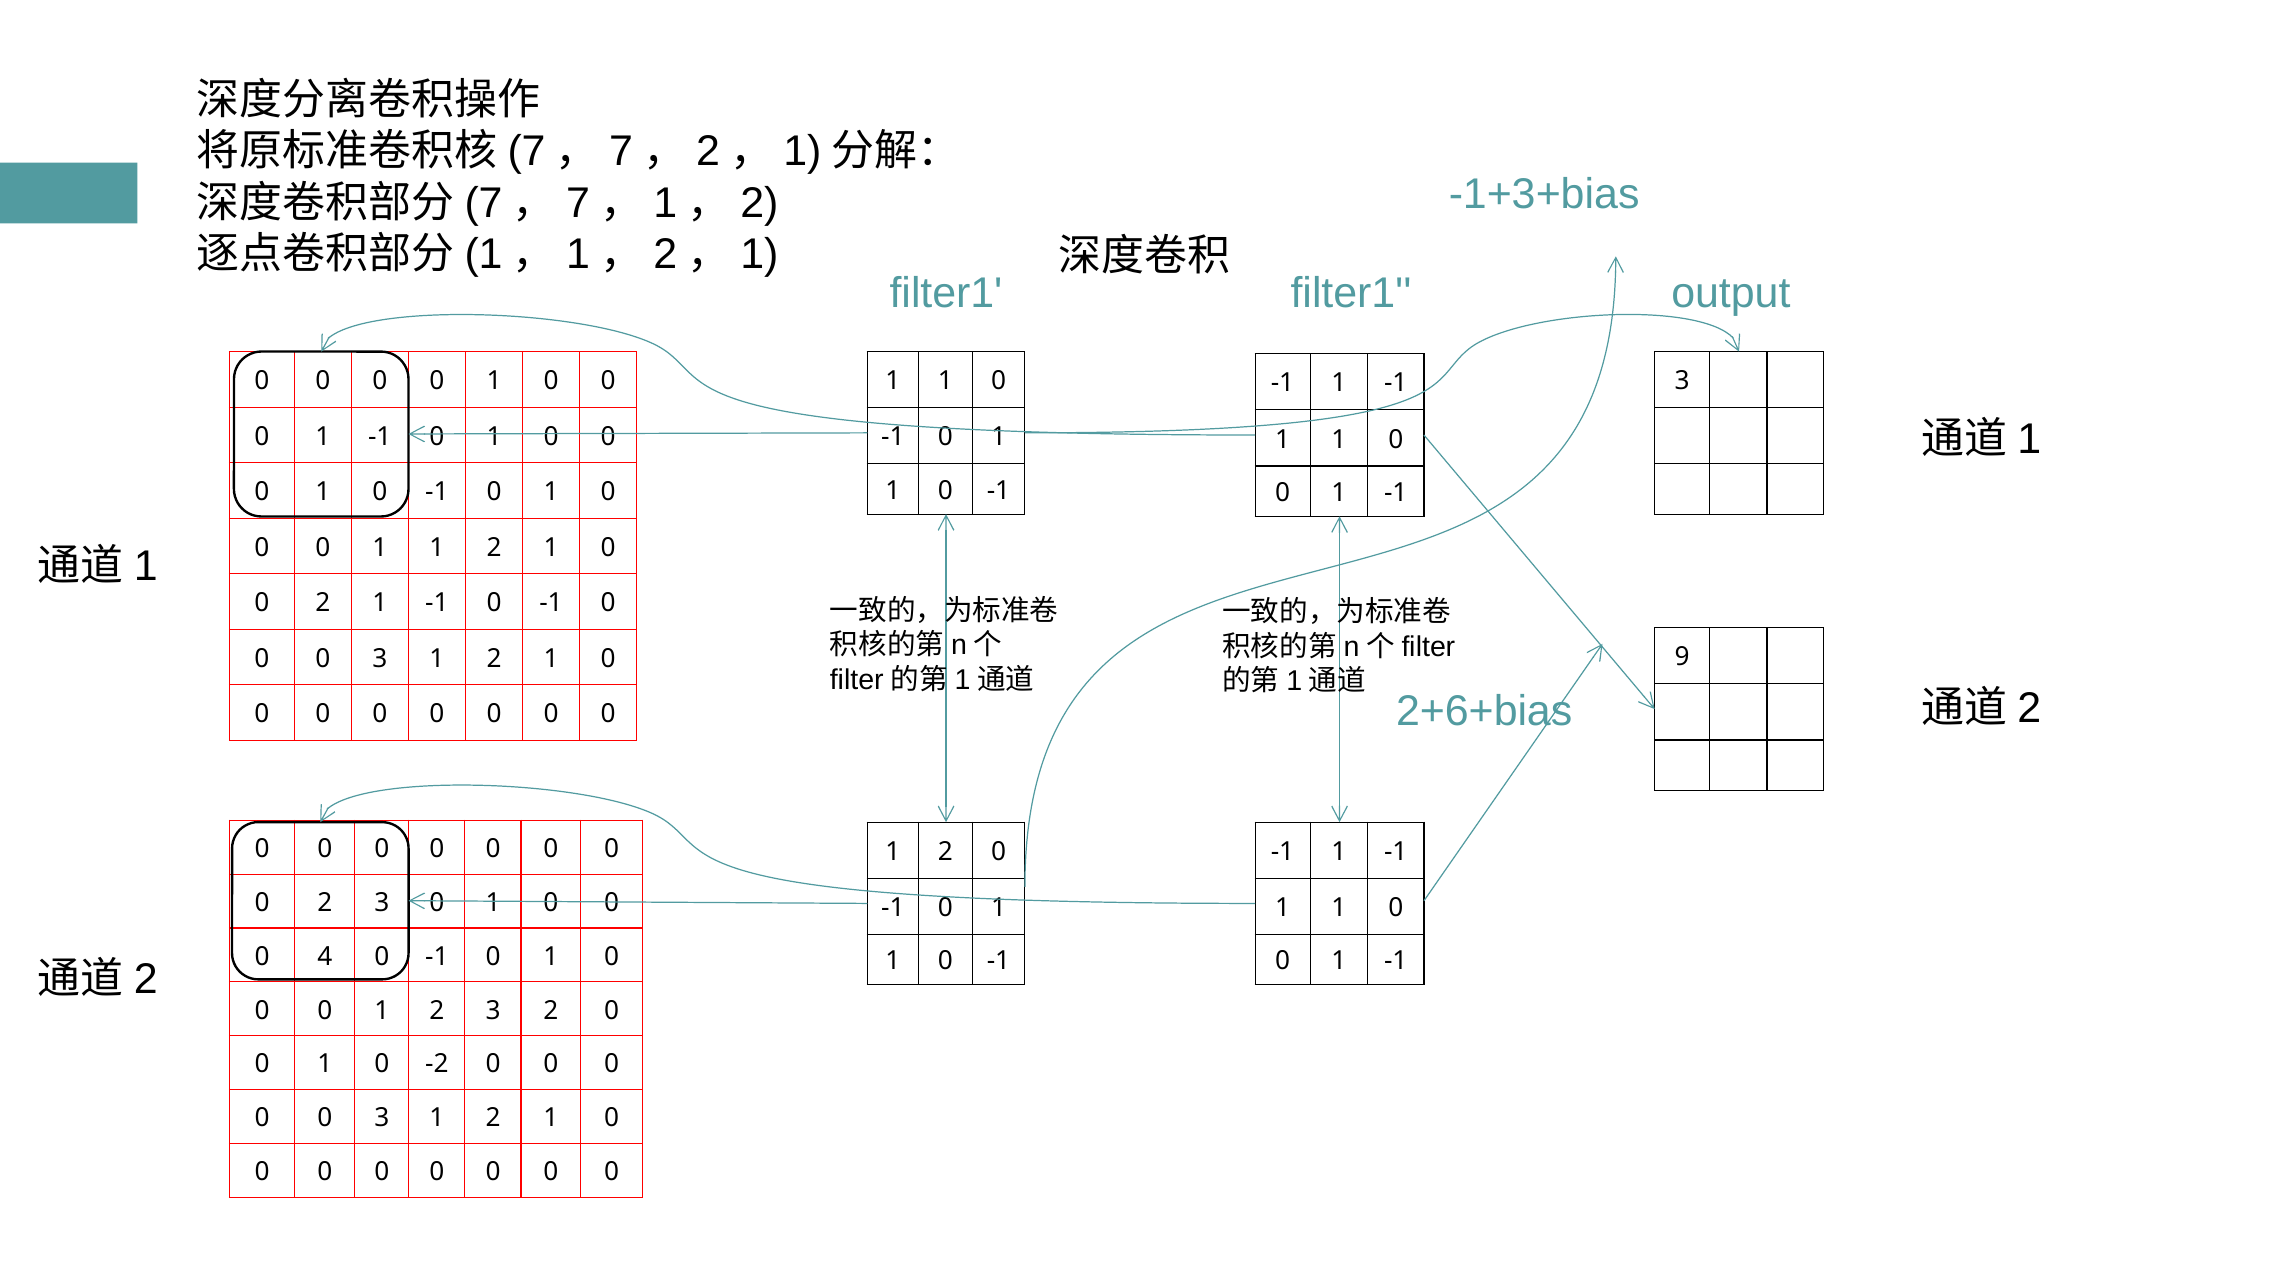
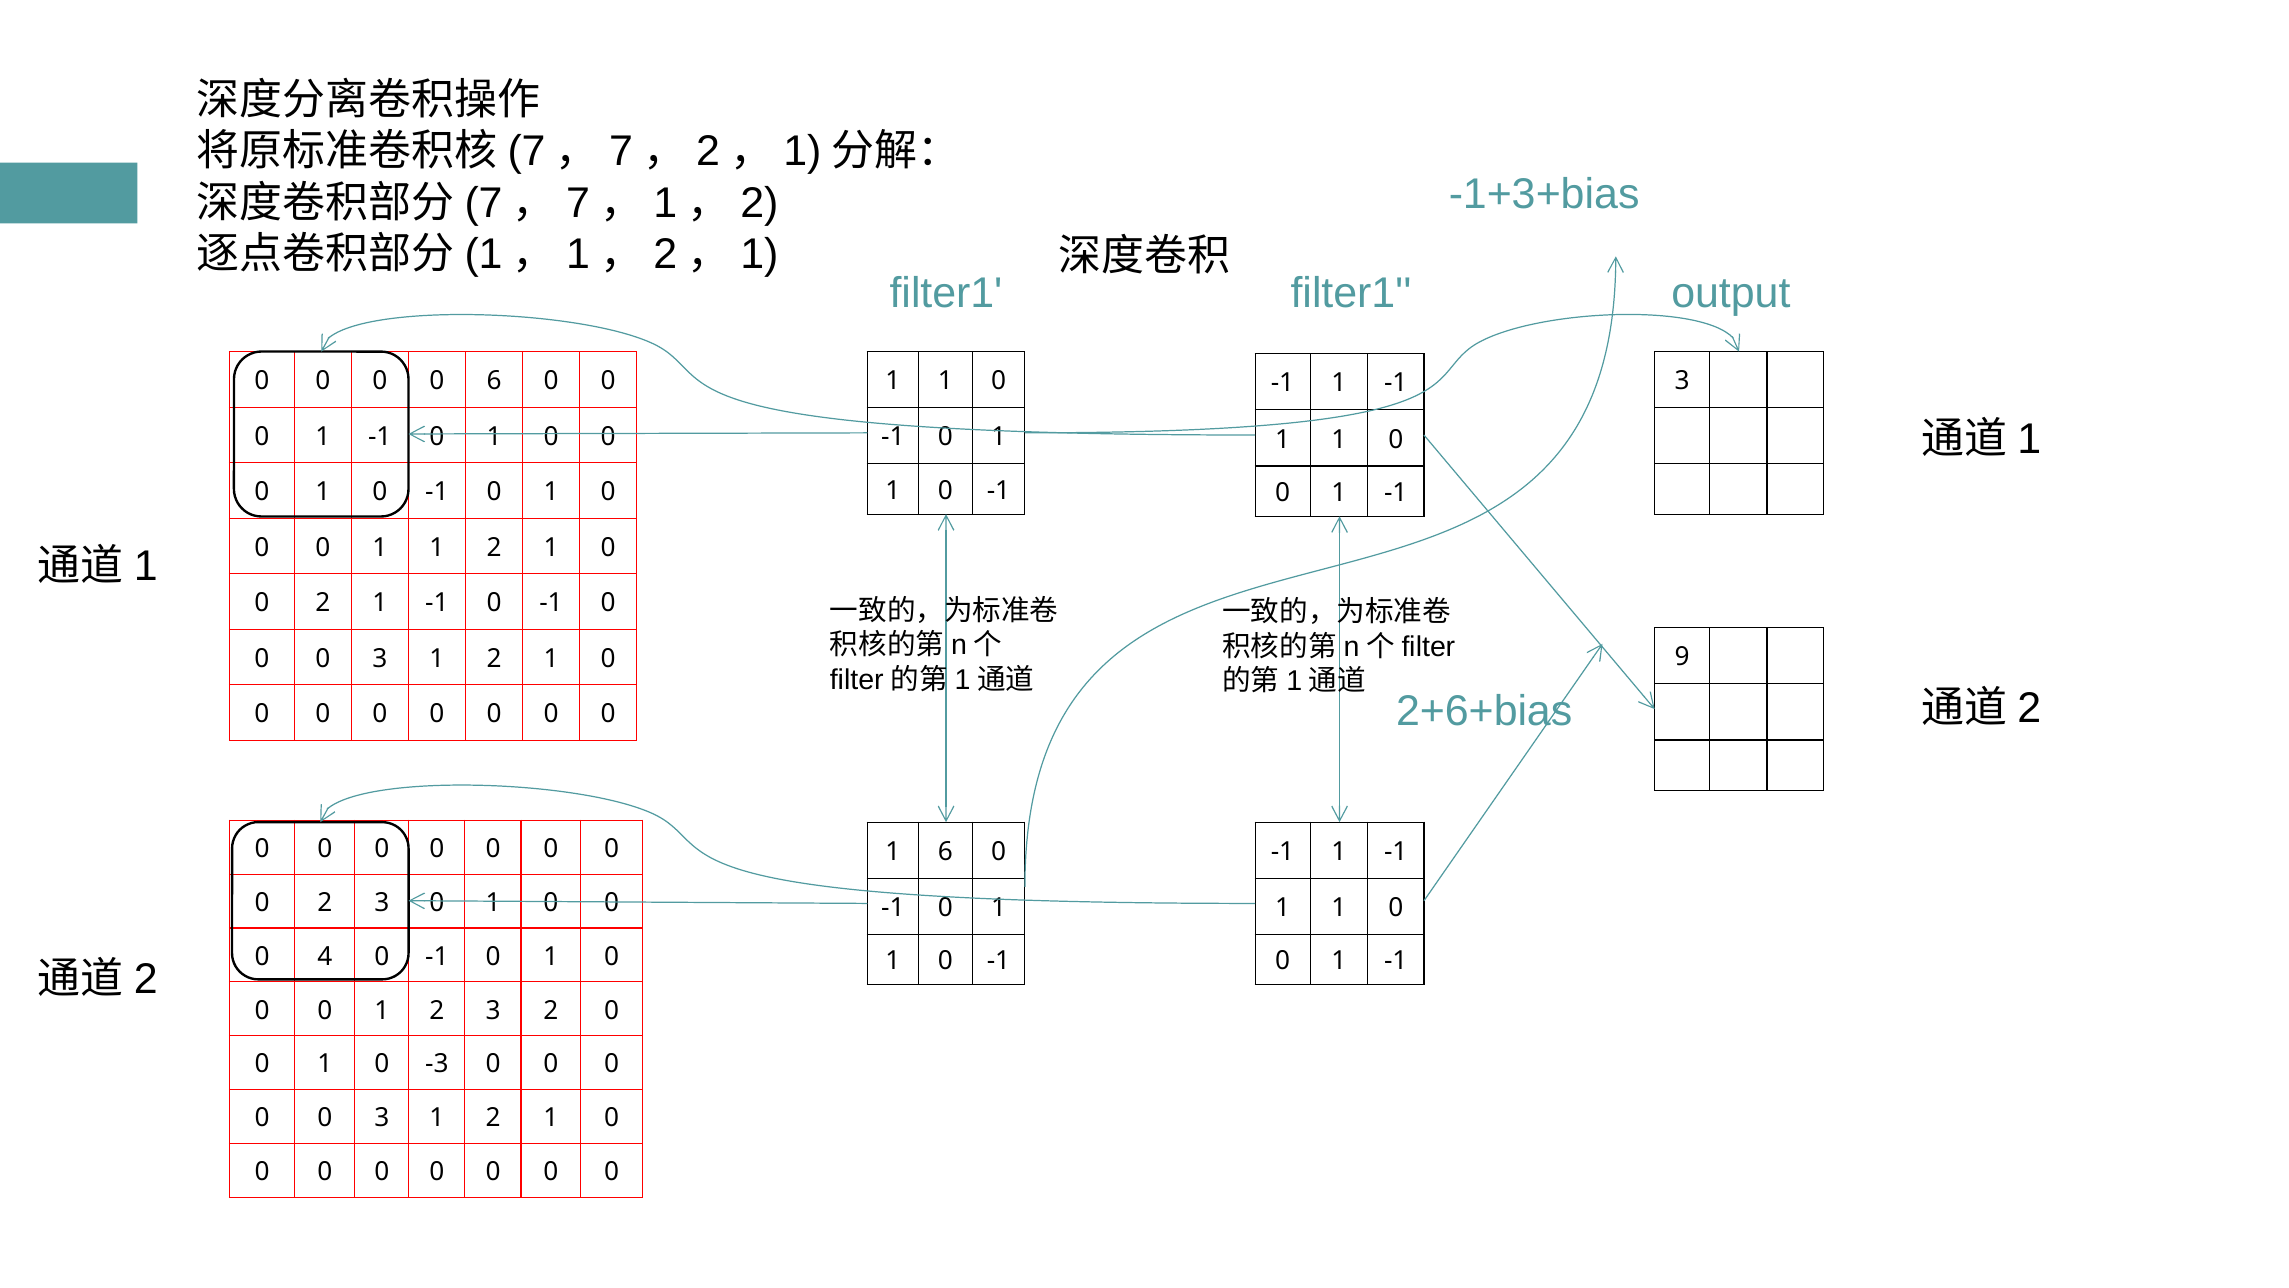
1 at (494, 381): 1 -> 6
2 at (945, 851): 2 -> 6
-2: -2 -> -3
